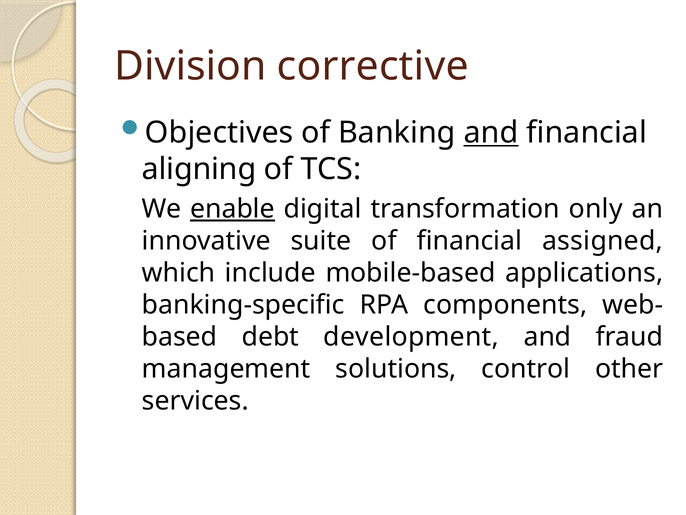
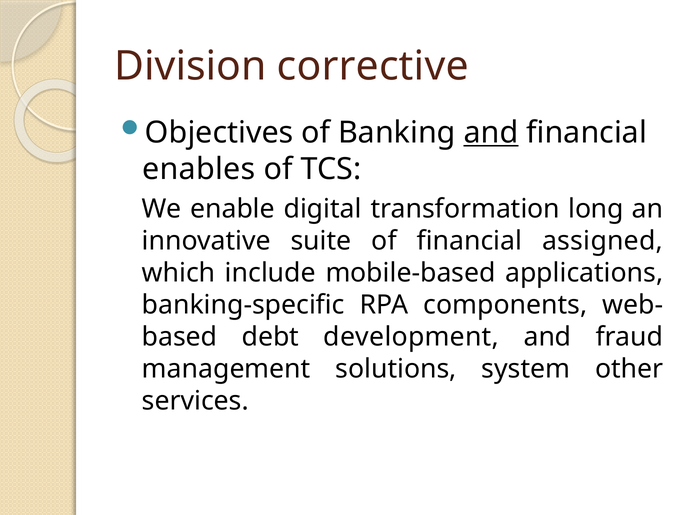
aligning: aligning -> enables
enable underline: present -> none
only: only -> long
control: control -> system
